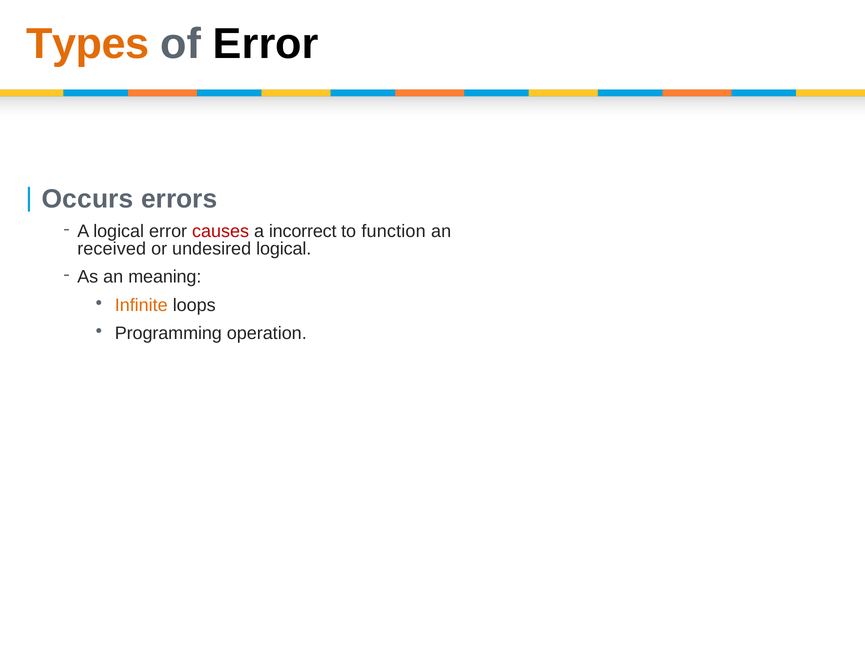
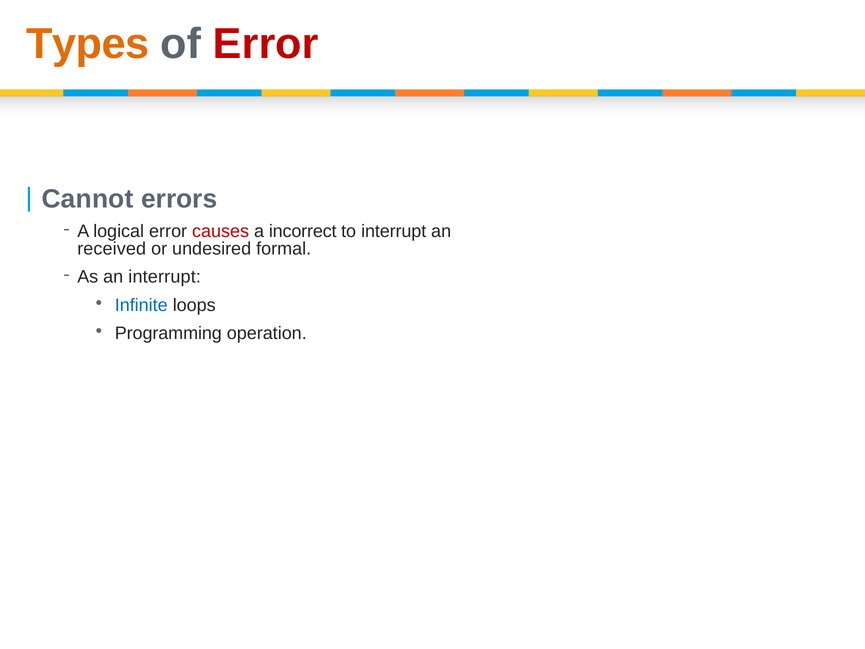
Error at (266, 44) colour: black -> red
Occurs: Occurs -> Cannot
to function: function -> interrupt
undesired logical: logical -> formal
an meaning: meaning -> interrupt
Infinite colour: orange -> blue
